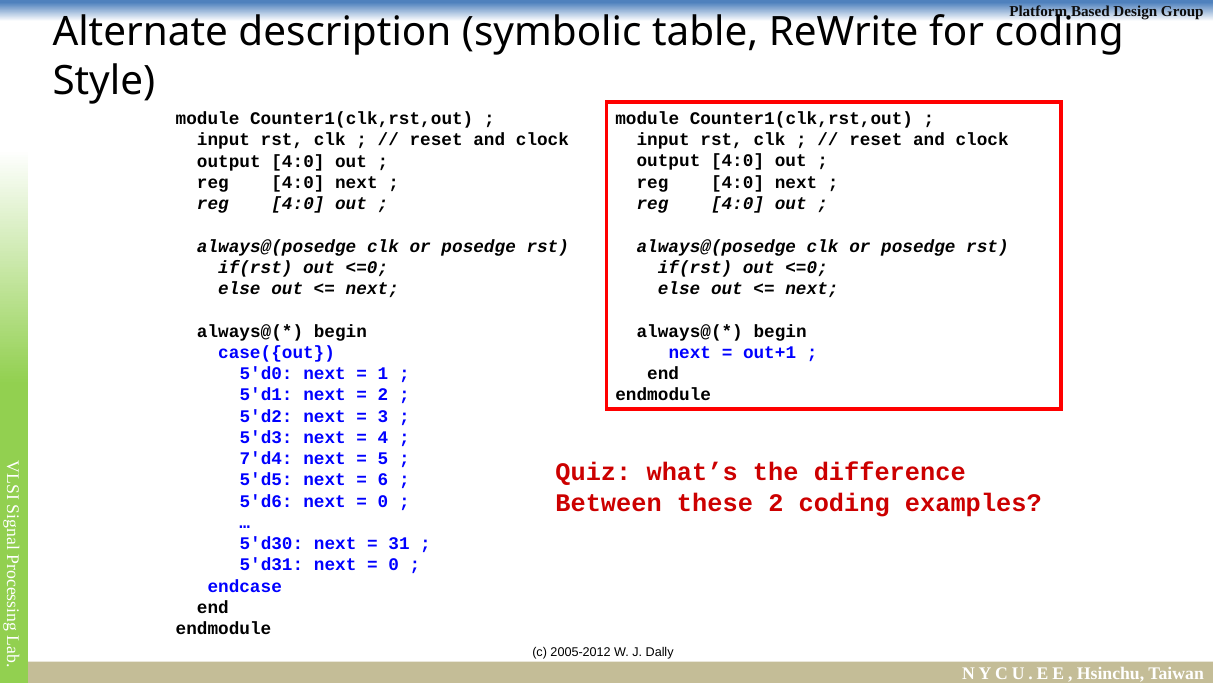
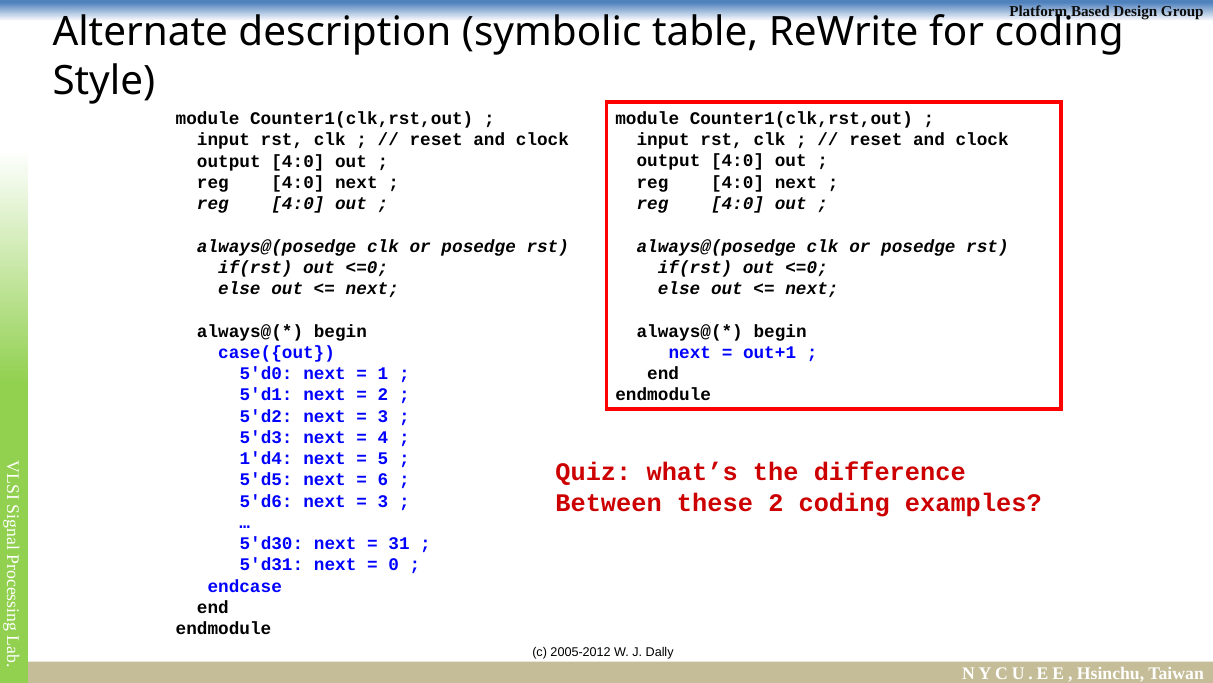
7'd4: 7'd4 -> 1'd4
0 at (383, 501): 0 -> 3
